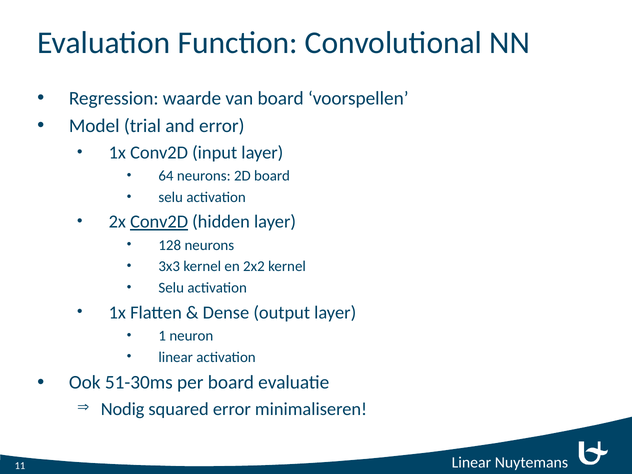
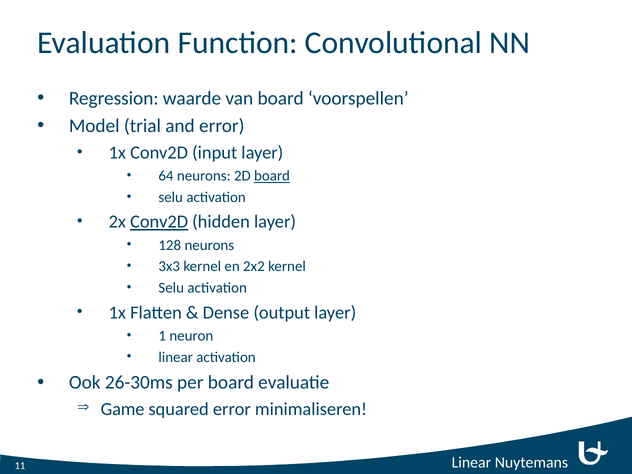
board at (272, 176) underline: none -> present
51-30ms: 51-30ms -> 26-30ms
Nodig: Nodig -> Game
